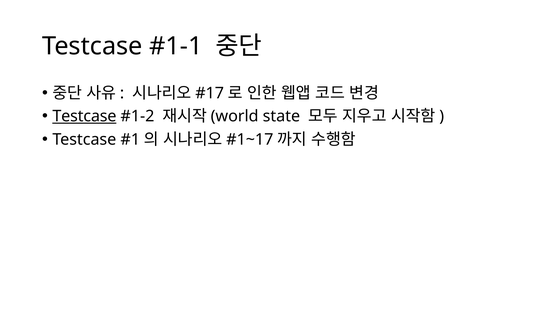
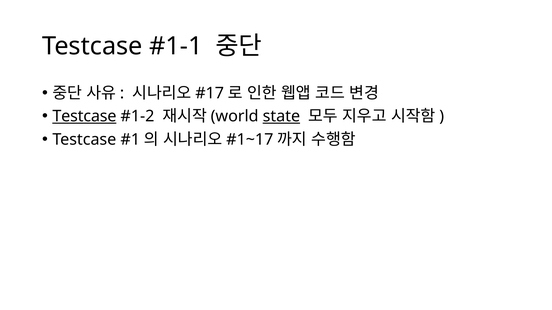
state underline: none -> present
